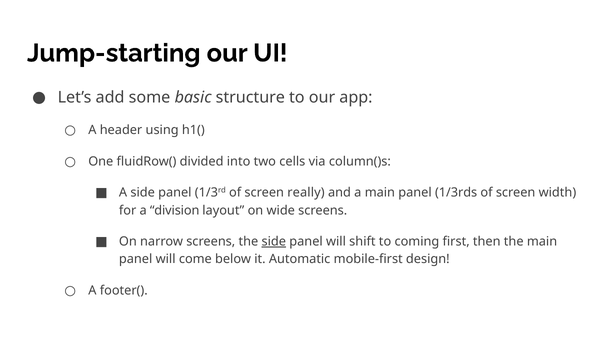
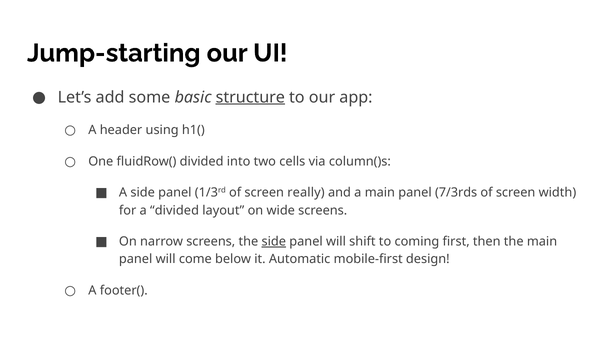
structure underline: none -> present
1/3rds: 1/3rds -> 7/3rds
a division: division -> divided
